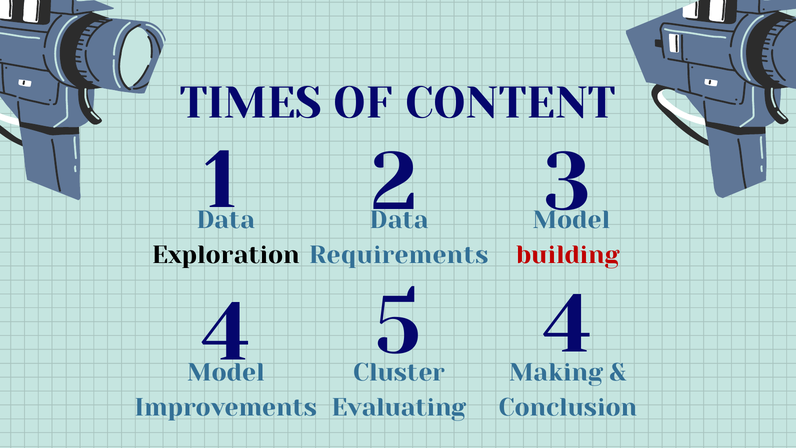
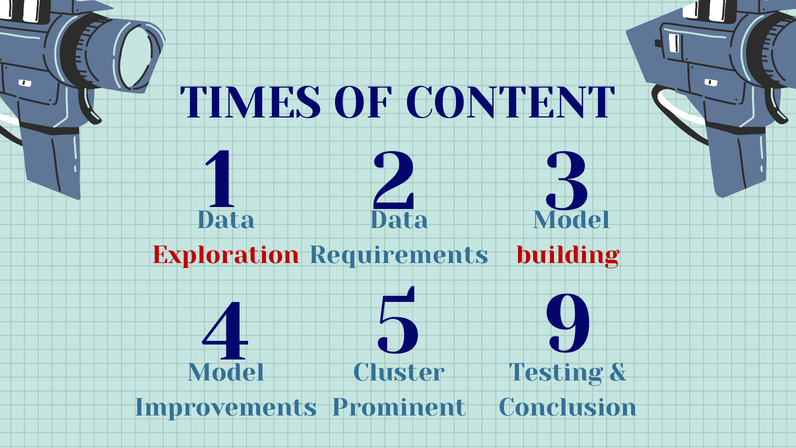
Exploration colour: black -> red
5 4: 4 -> 9
Making: Making -> Testing
Evaluating: Evaluating -> Prominent
